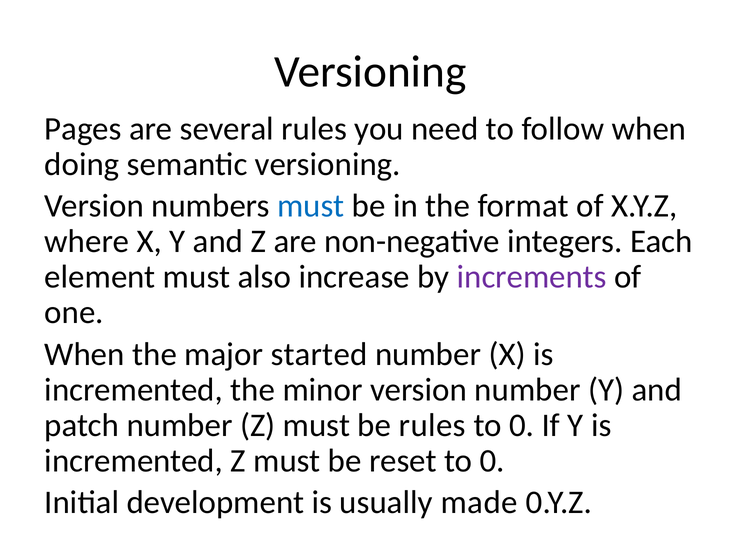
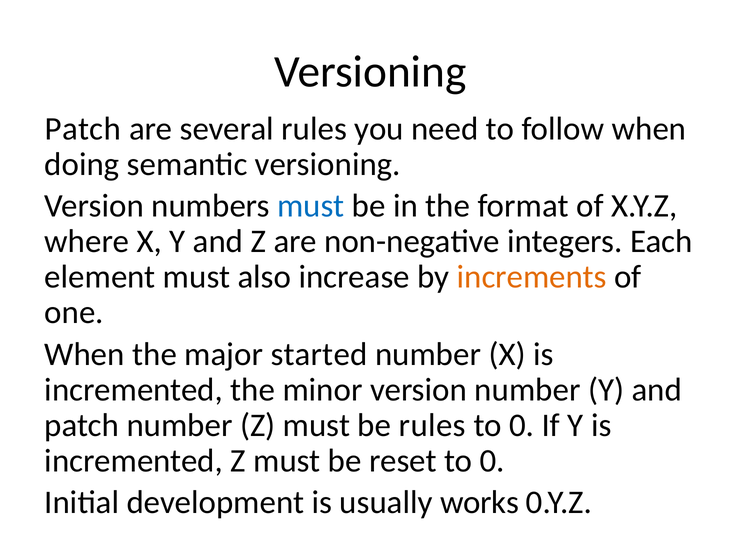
Pages at (83, 129): Pages -> Patch
increments colour: purple -> orange
made: made -> works
